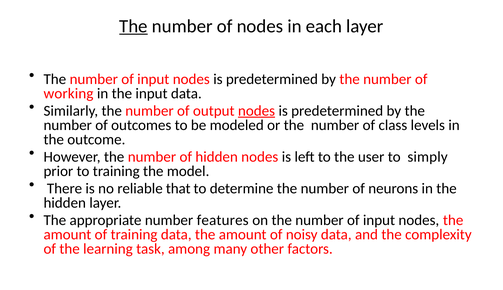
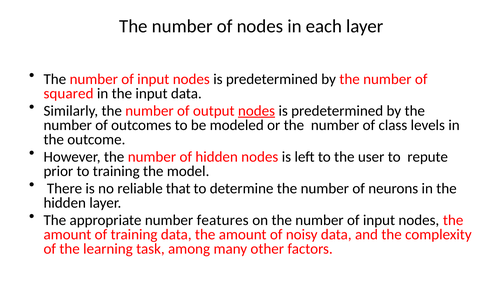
The at (133, 26) underline: present -> none
working: working -> squared
simply: simply -> repute
